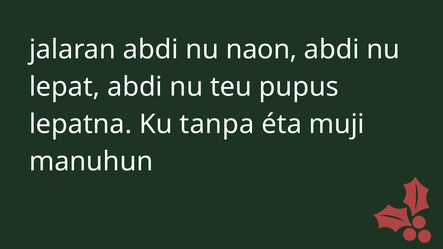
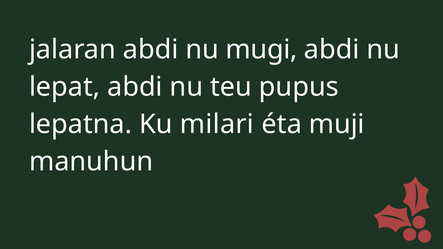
naon: naon -> mugi
tanpa: tanpa -> milari
